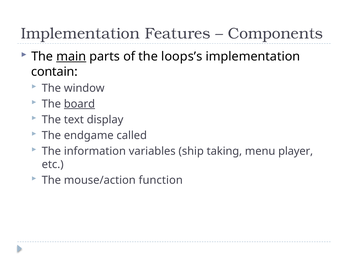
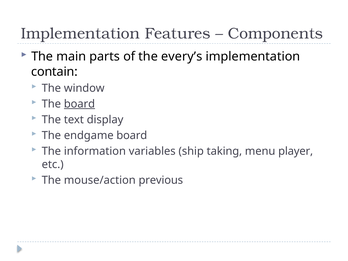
main underline: present -> none
loops’s: loops’s -> every’s
endgame called: called -> board
function: function -> previous
